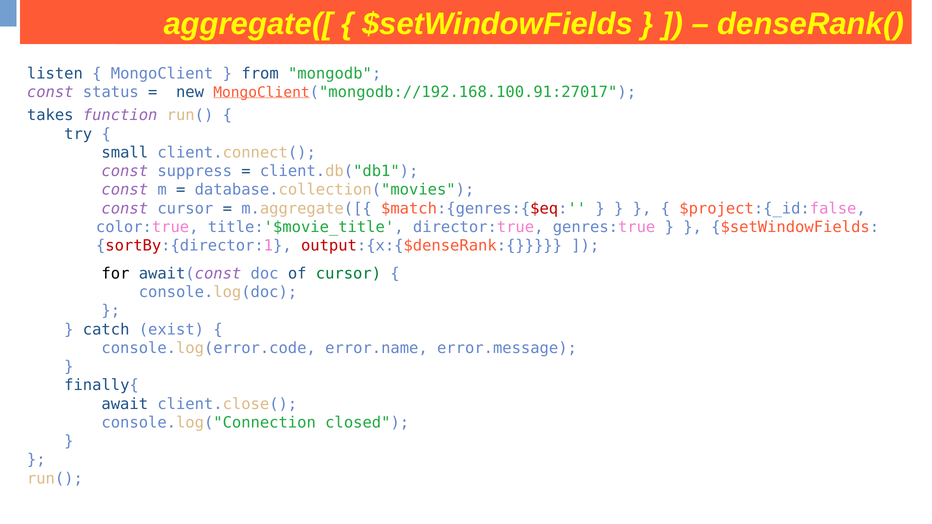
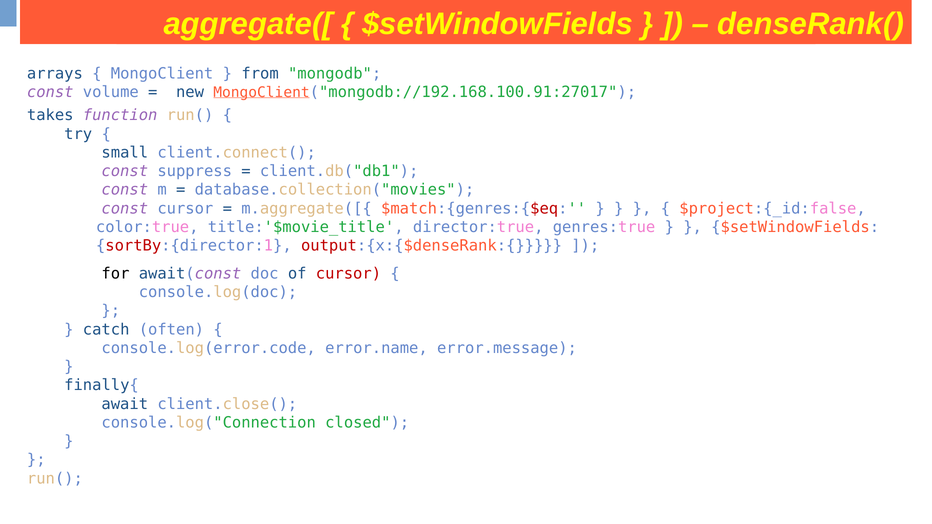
listen: listen -> arrays
status: status -> volume
cursor at (348, 274) colour: green -> red
exist: exist -> often
